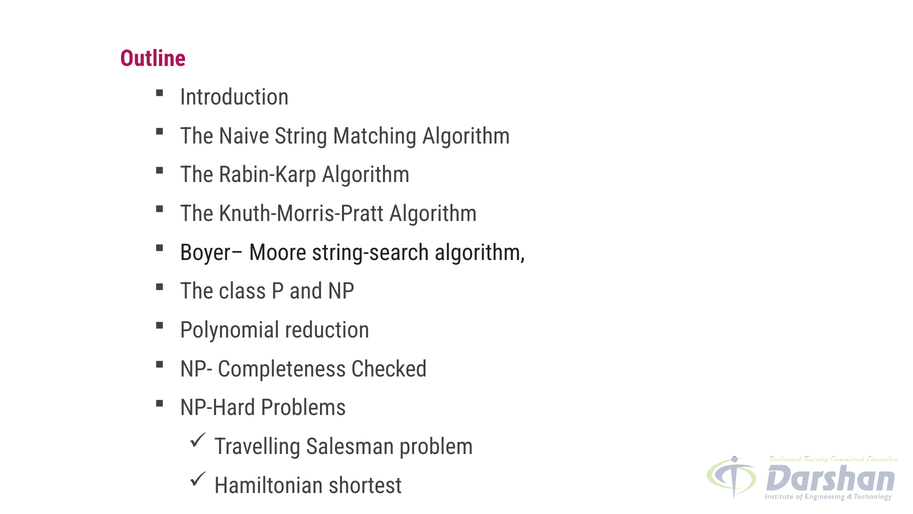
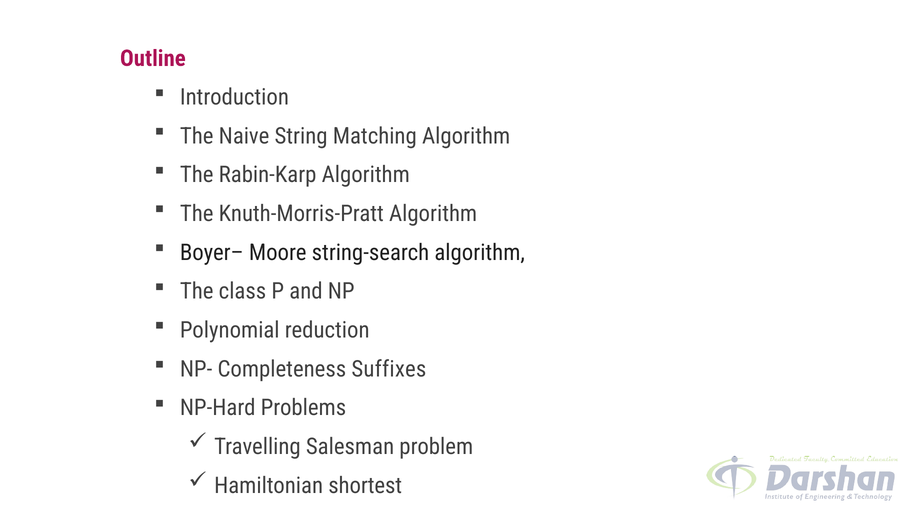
Checked: Checked -> Suffixes
